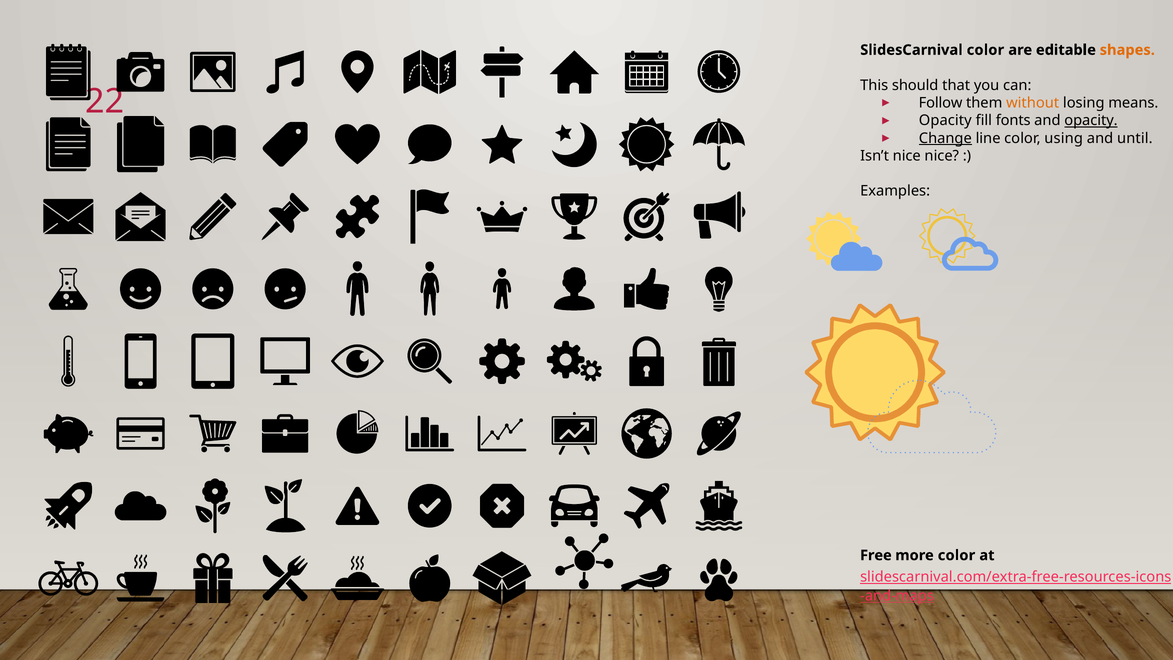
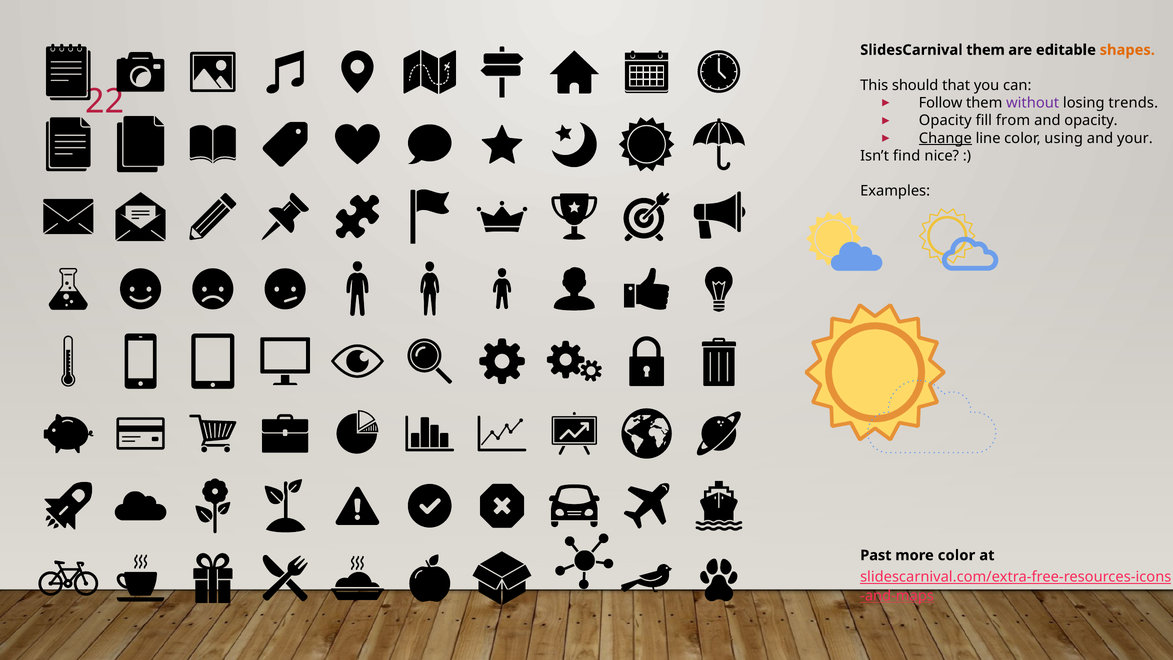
SlidesCarnival color: color -> them
without colour: orange -> purple
means: means -> trends
fonts: fonts -> from
opacity at (1091, 121) underline: present -> none
until: until -> your
Isn’t nice: nice -> find
Free: Free -> Past
